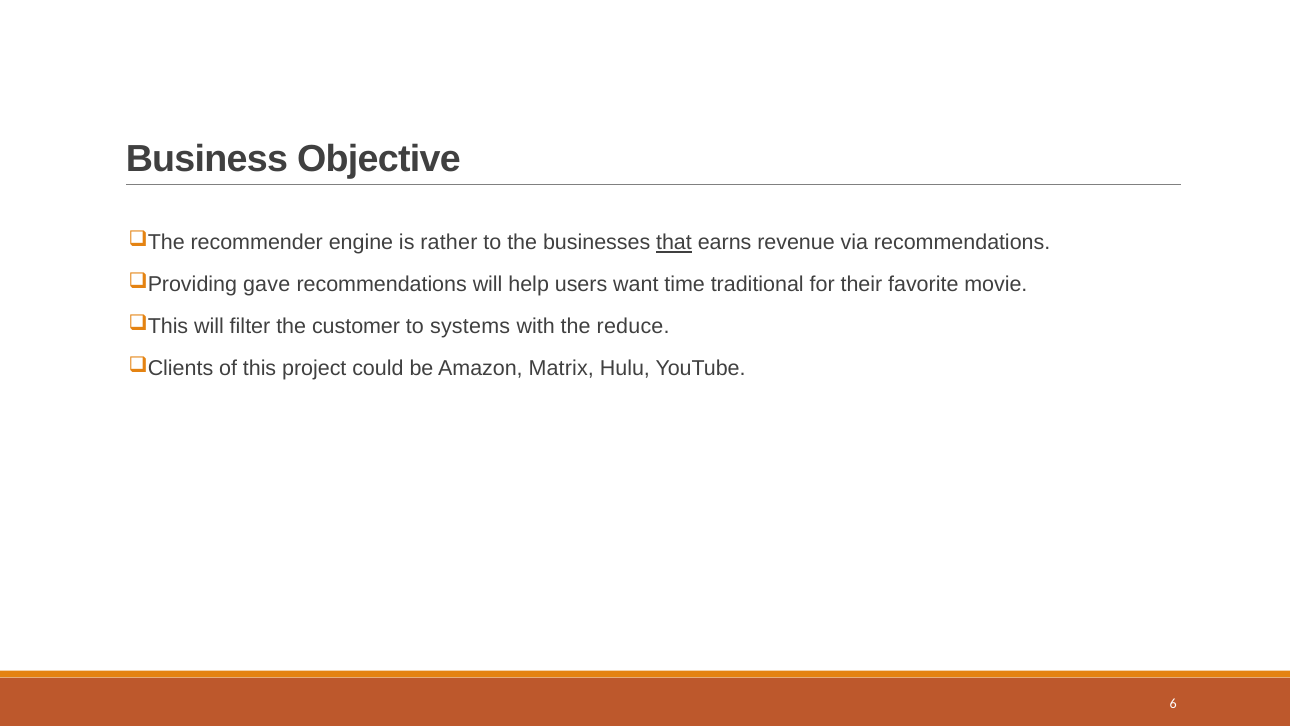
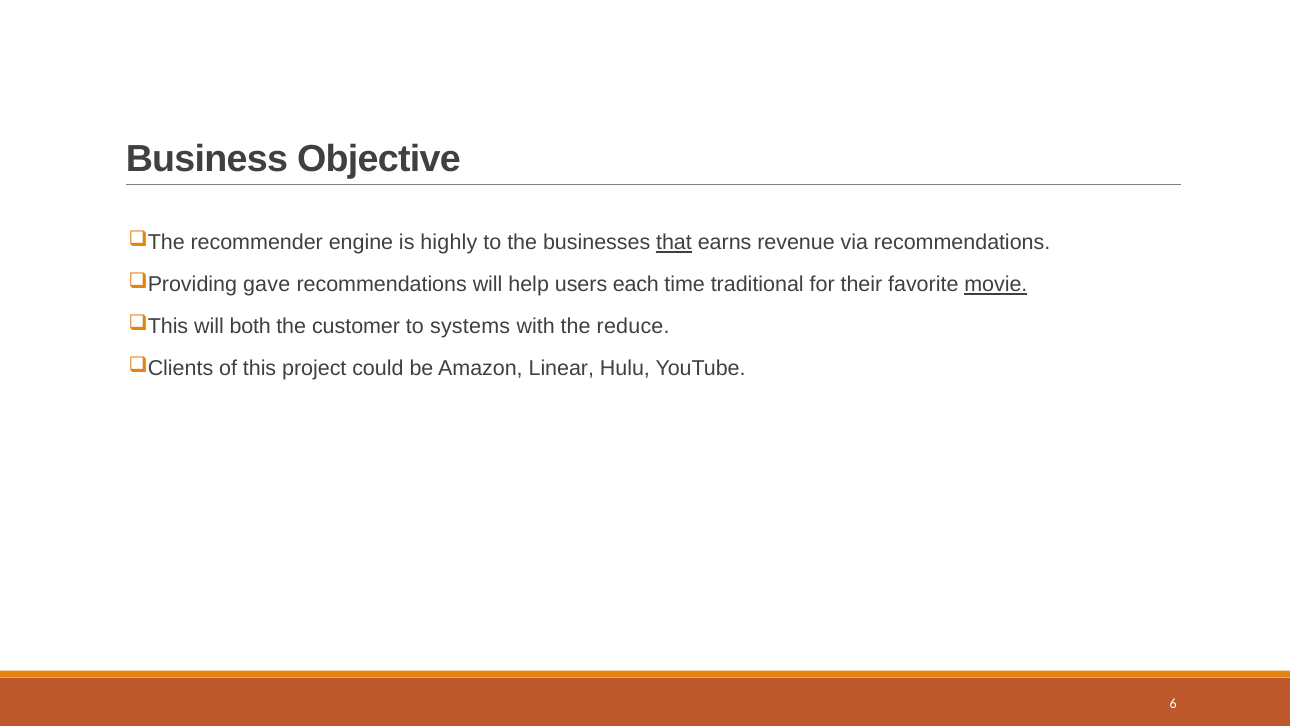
rather: rather -> highly
want: want -> each
movie underline: none -> present
filter: filter -> both
Matrix: Matrix -> Linear
